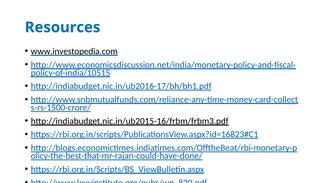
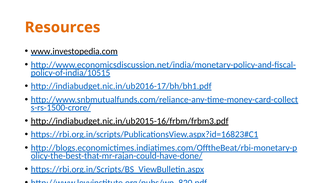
Resources colour: blue -> orange
